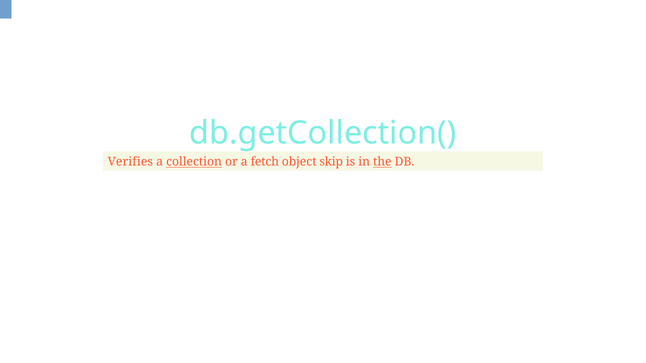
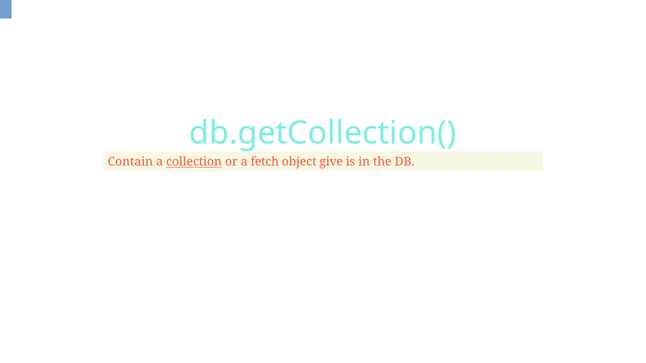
Verifies: Verifies -> Contain
skip: skip -> give
the underline: present -> none
